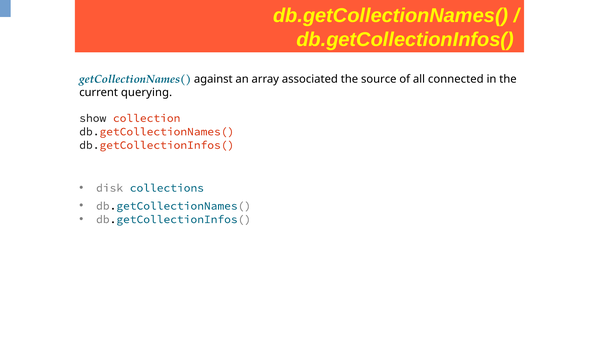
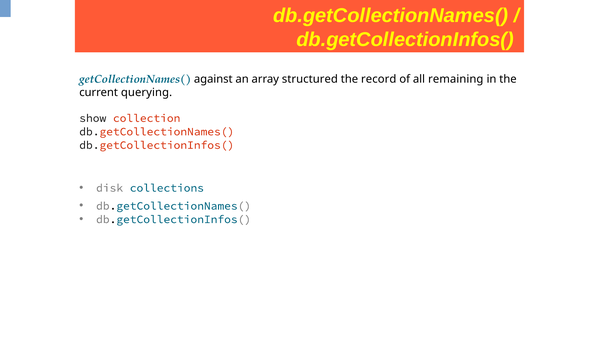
associated: associated -> structured
source: source -> record
connected: connected -> remaining
